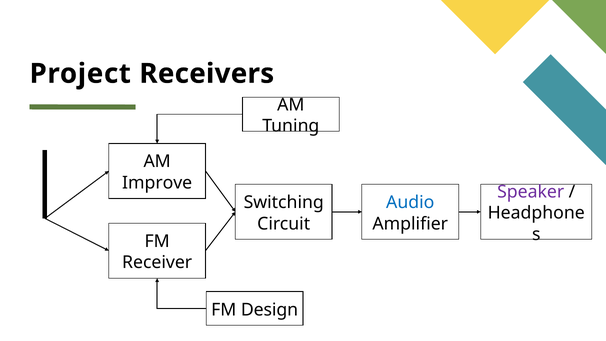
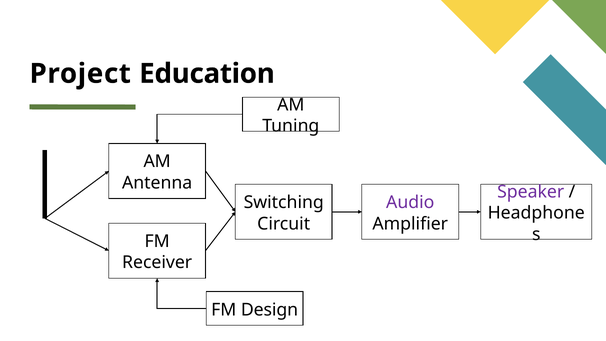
Receivers: Receivers -> Education
Improve: Improve -> Antenna
Audio colour: blue -> purple
